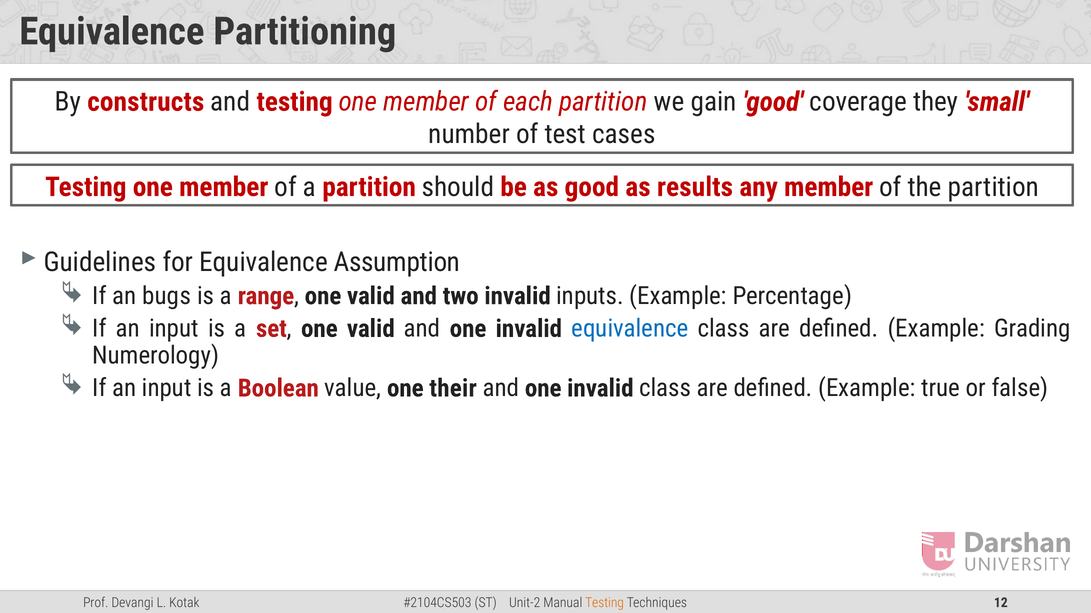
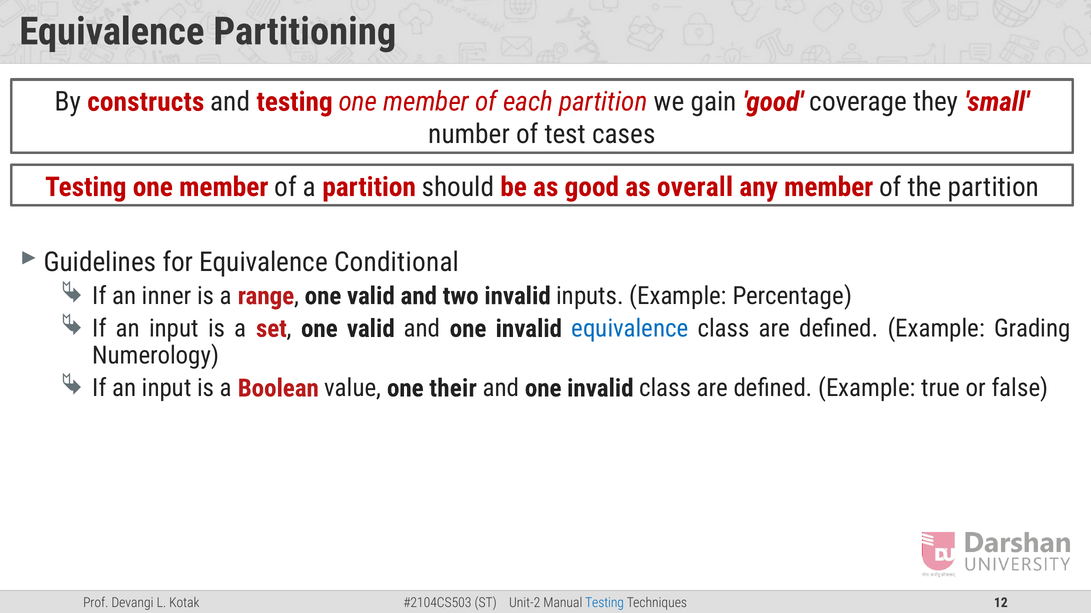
results: results -> overall
Assumption: Assumption -> Conditional
bugs: bugs -> inner
Testing at (605, 603) colour: orange -> blue
